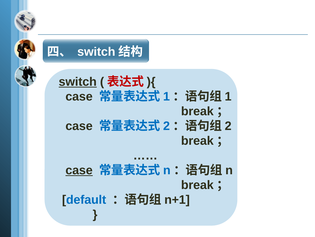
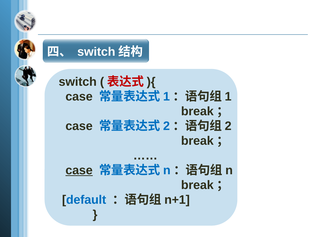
switch at (78, 81) underline: present -> none
